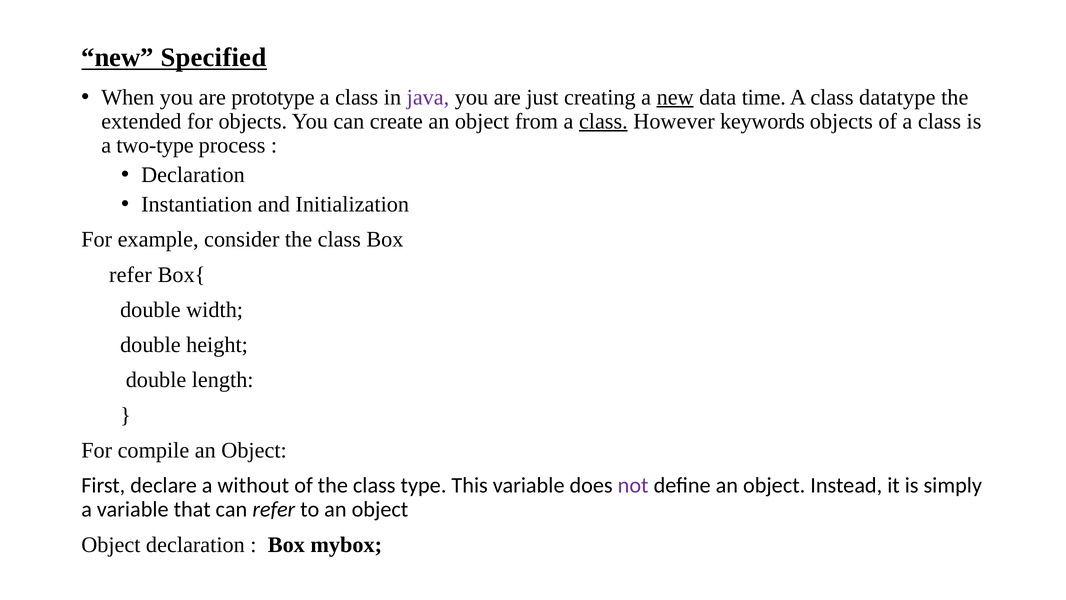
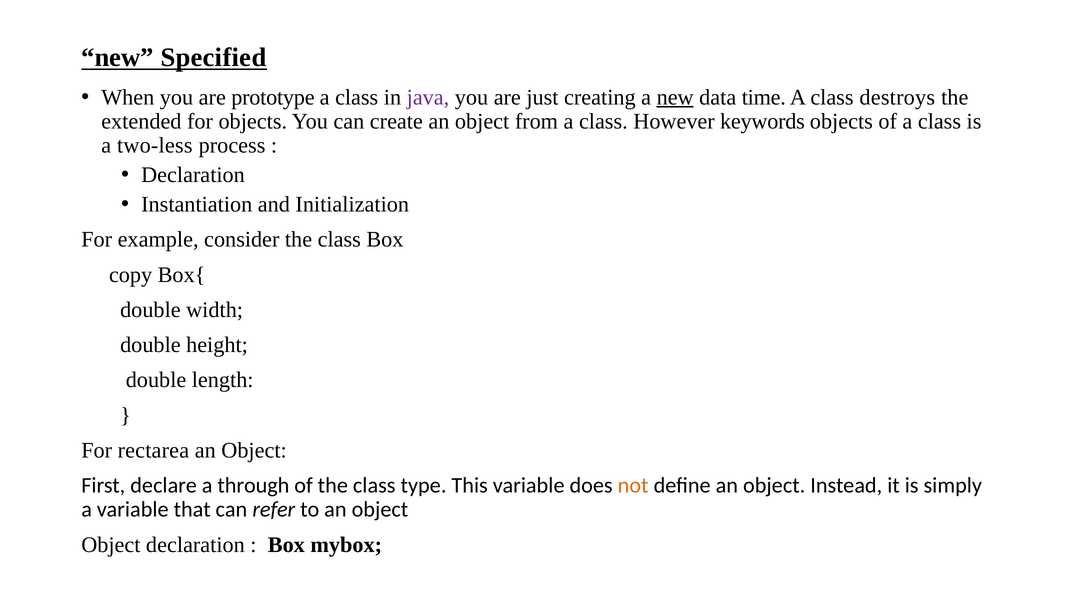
datatype: datatype -> destroys
class at (603, 121) underline: present -> none
two-type: two-type -> two-less
refer at (130, 275): refer -> copy
compile: compile -> rectarea
without: without -> through
not colour: purple -> orange
